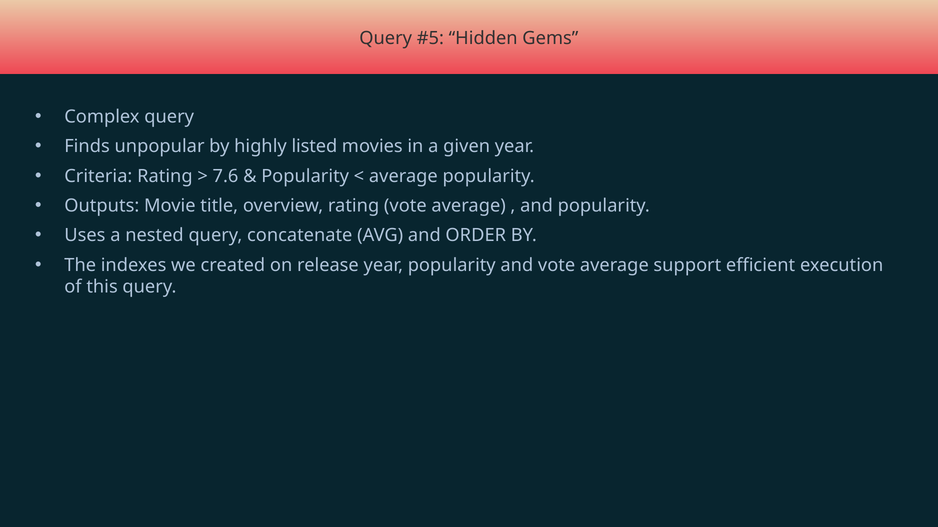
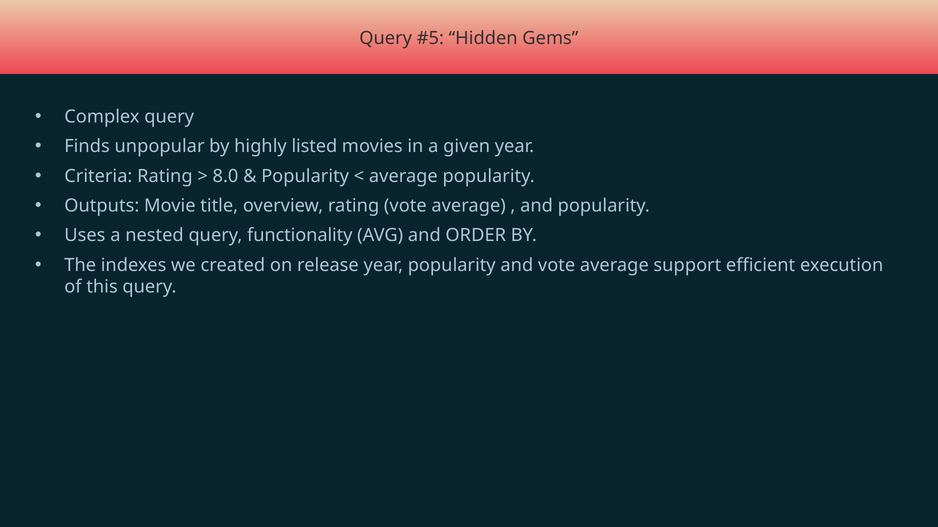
7.6: 7.6 -> 8.0
concatenate: concatenate -> functionality
